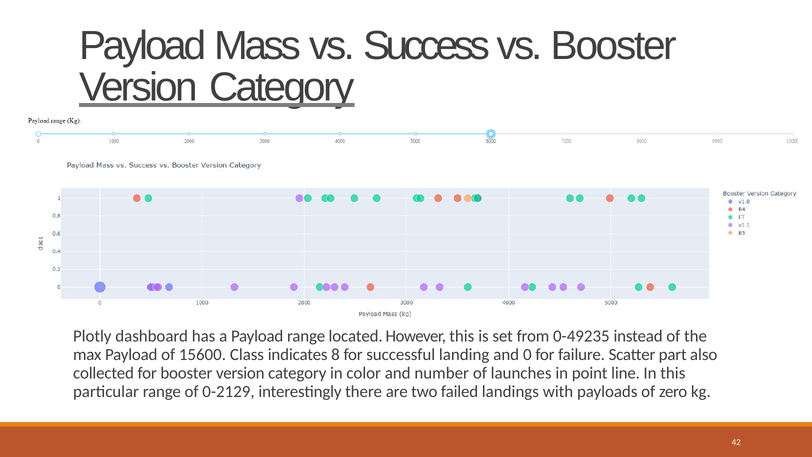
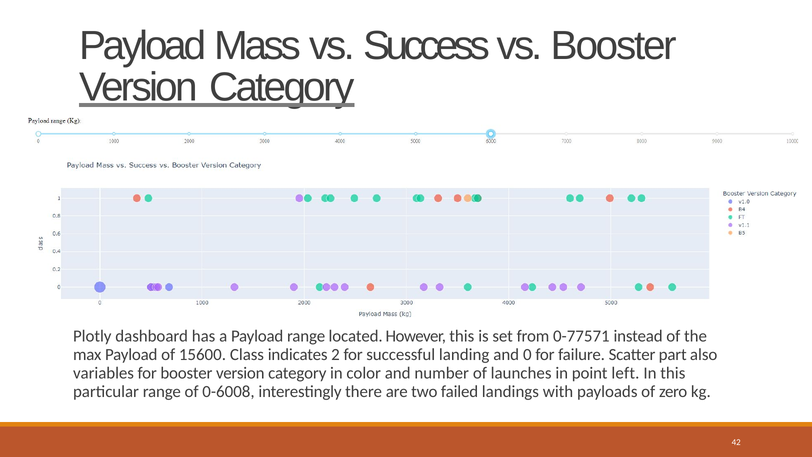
0-49235: 0-49235 -> 0-77571
8: 8 -> 2
collected: collected -> variables
line: line -> left
0-2129: 0-2129 -> 0-6008
